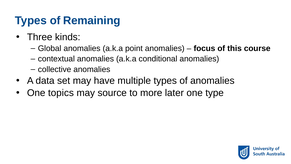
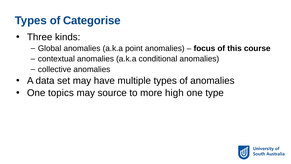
Remaining: Remaining -> Categorise
later: later -> high
